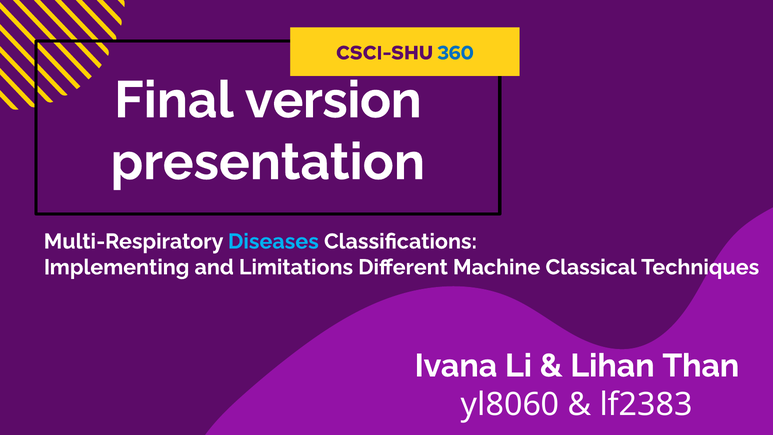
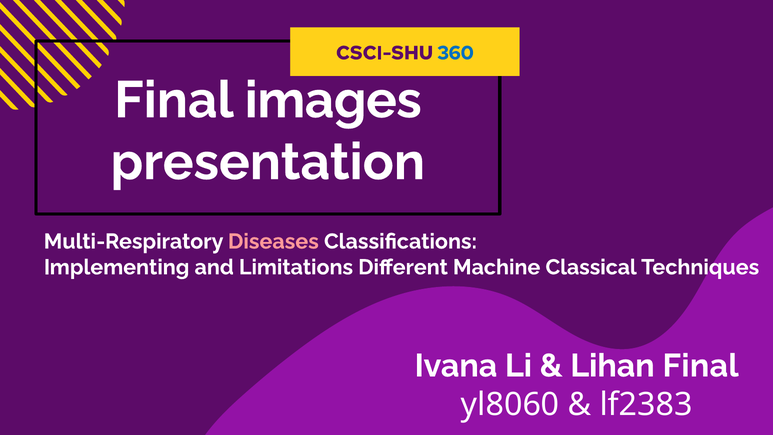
version: version -> images
Diseases colour: light blue -> pink
Lihan Than: Than -> Final
